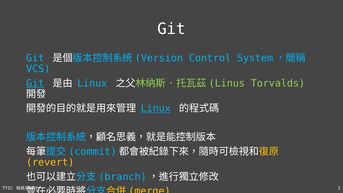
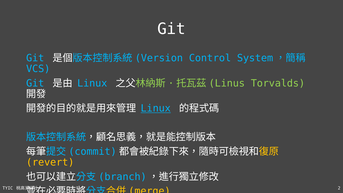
Git at (35, 83) underline: present -> none
